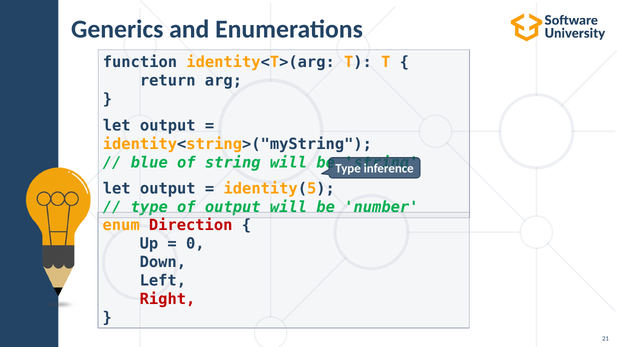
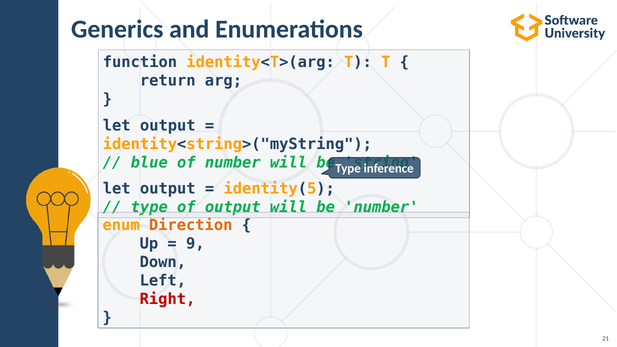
of string: string -> number
Direction colour: red -> orange
0: 0 -> 9
